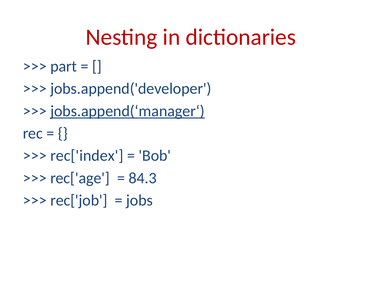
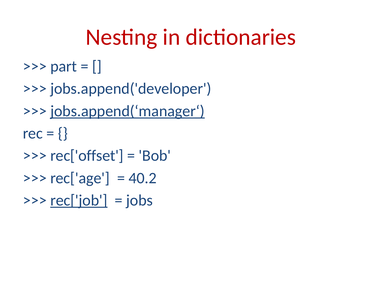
rec['index: rec['index -> rec['offset
84.3: 84.3 -> 40.2
rec['job underline: none -> present
